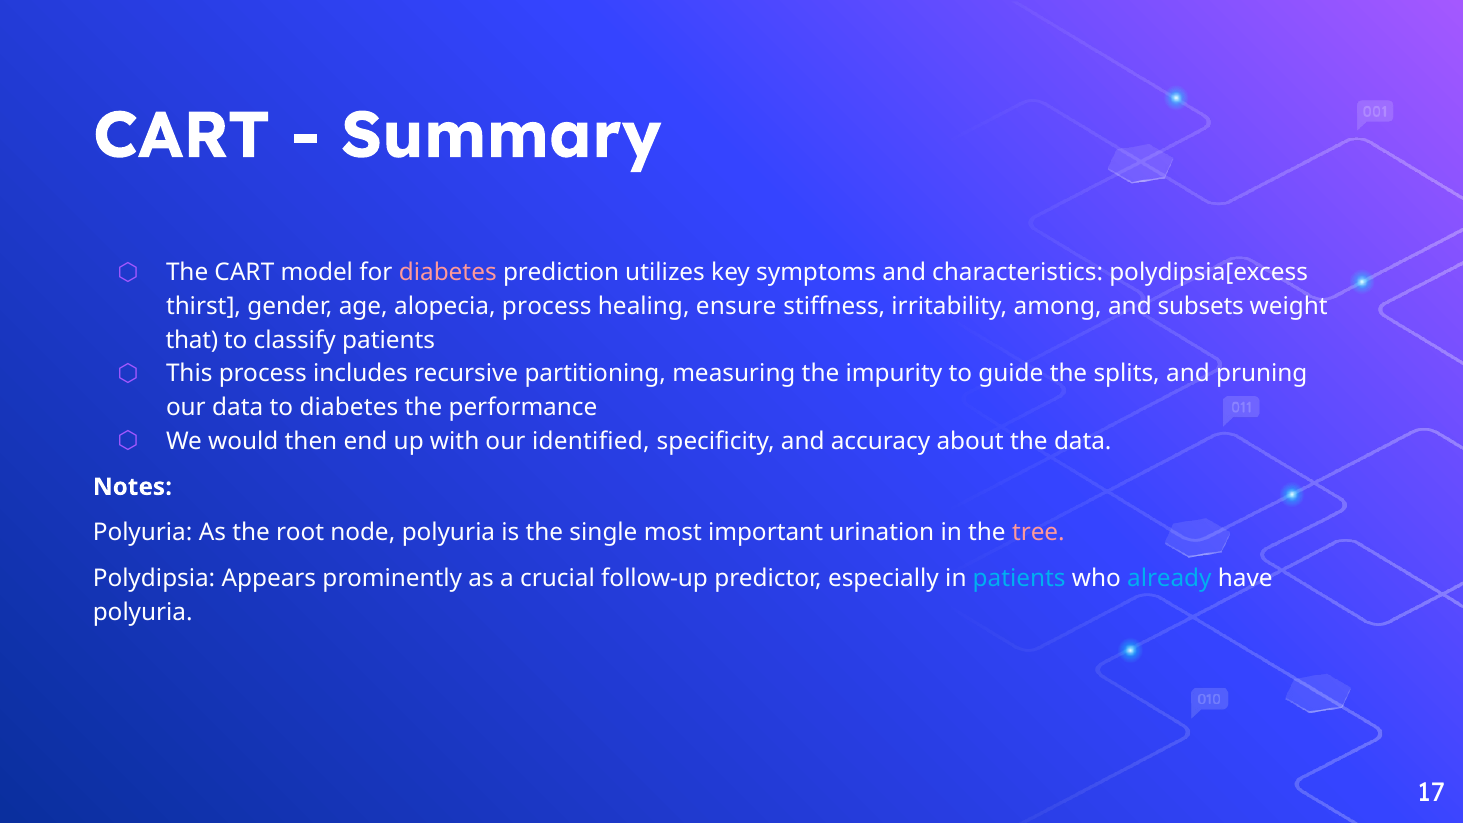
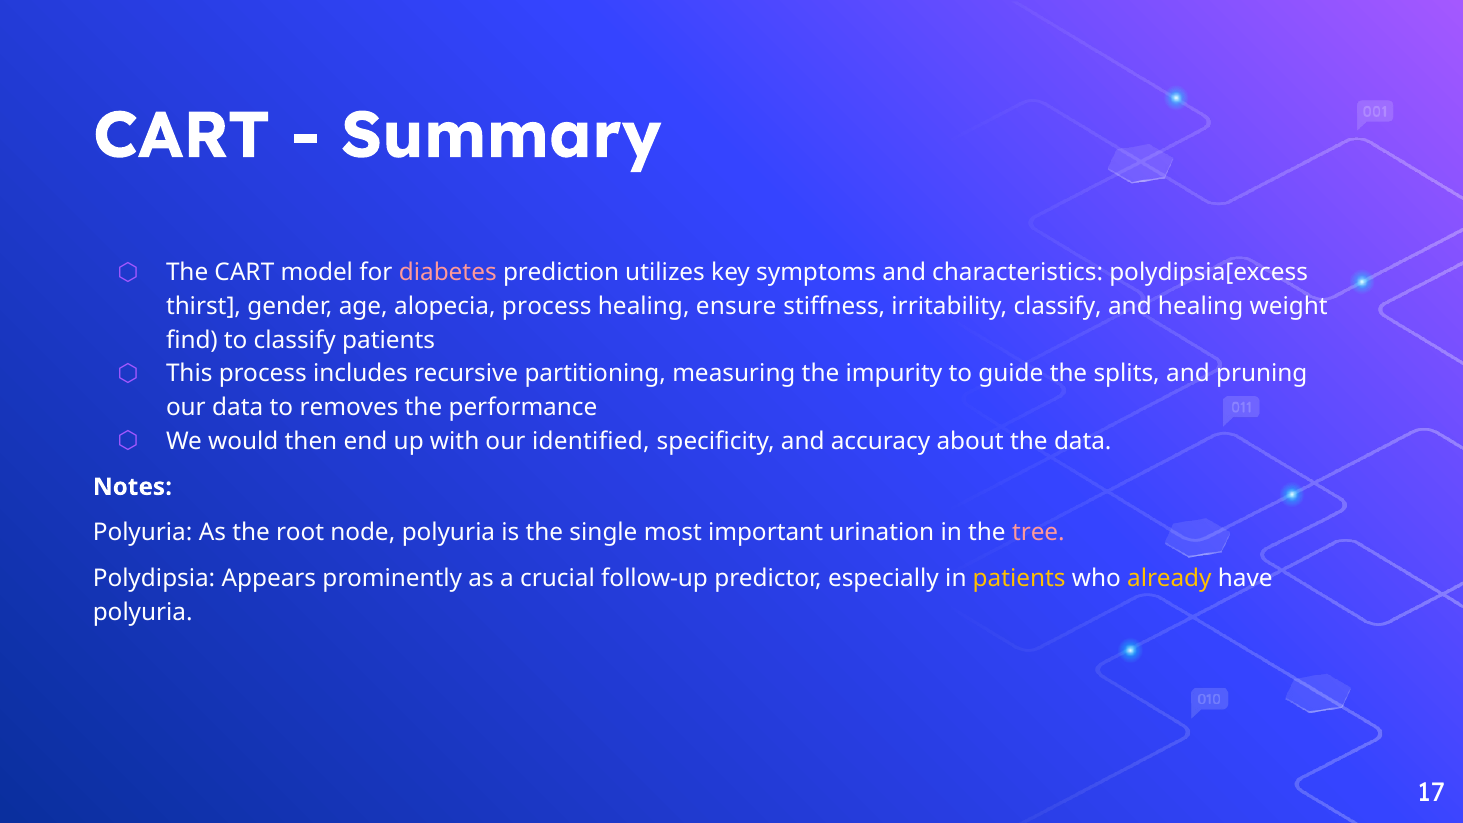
irritability among: among -> classify
and subsets: subsets -> healing
that: that -> find
to diabetes: diabetes -> removes
patients at (1019, 579) colour: light blue -> yellow
already colour: light blue -> yellow
